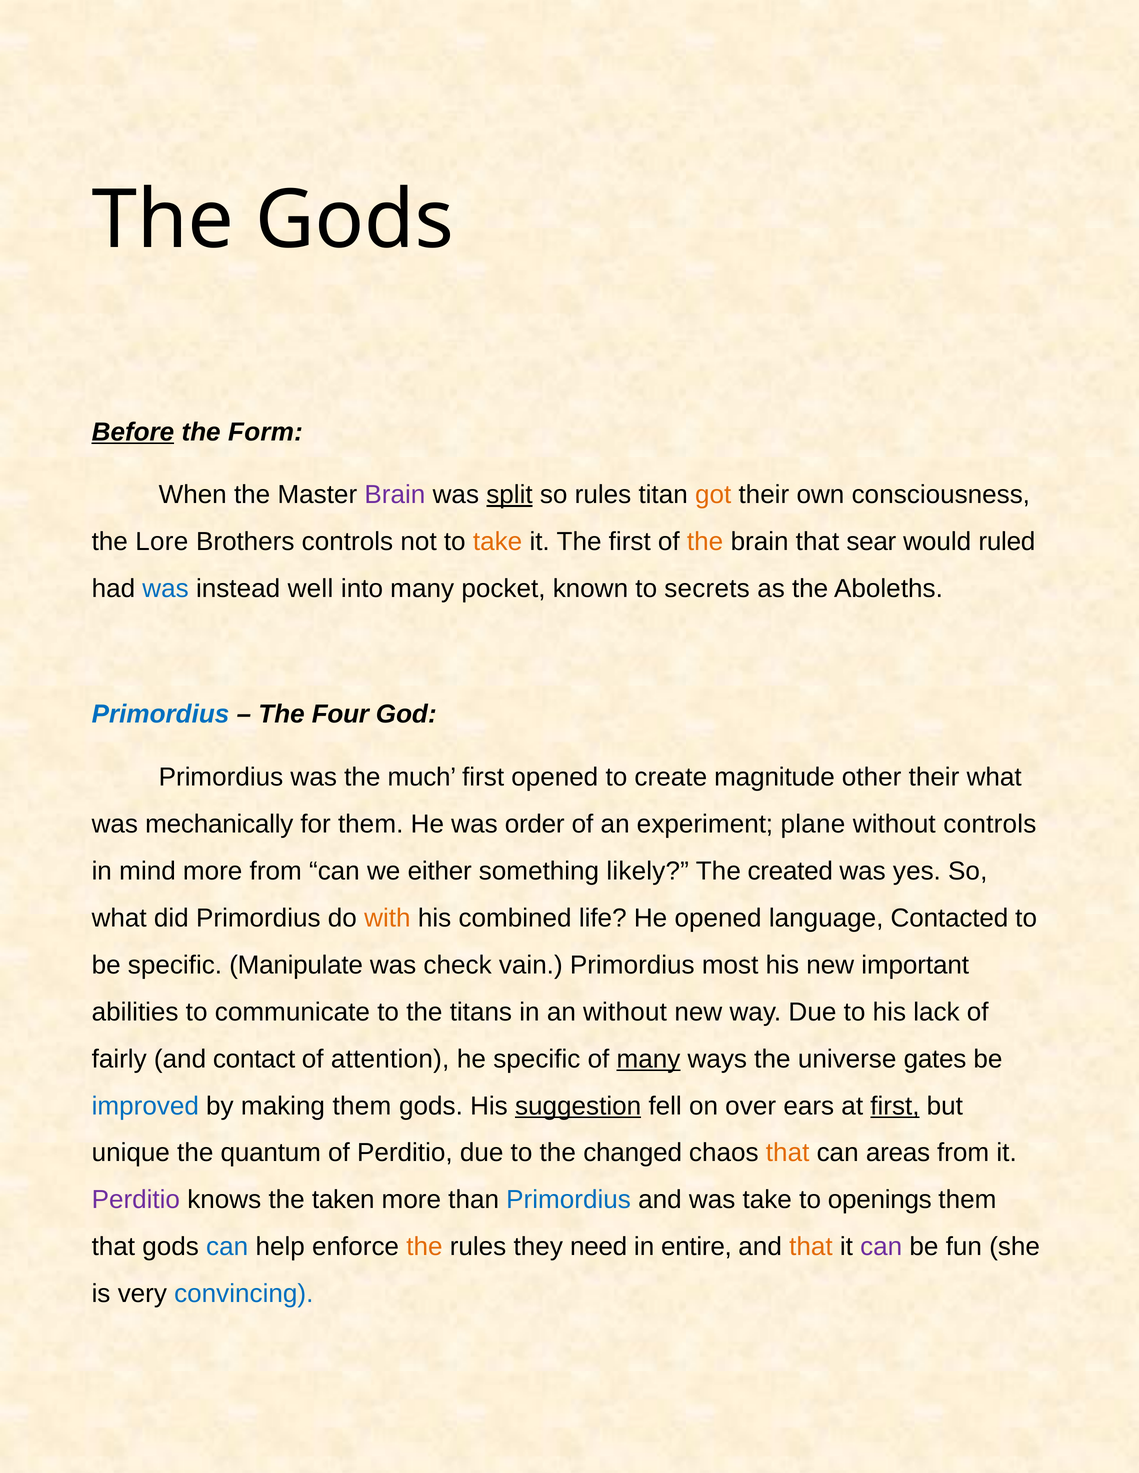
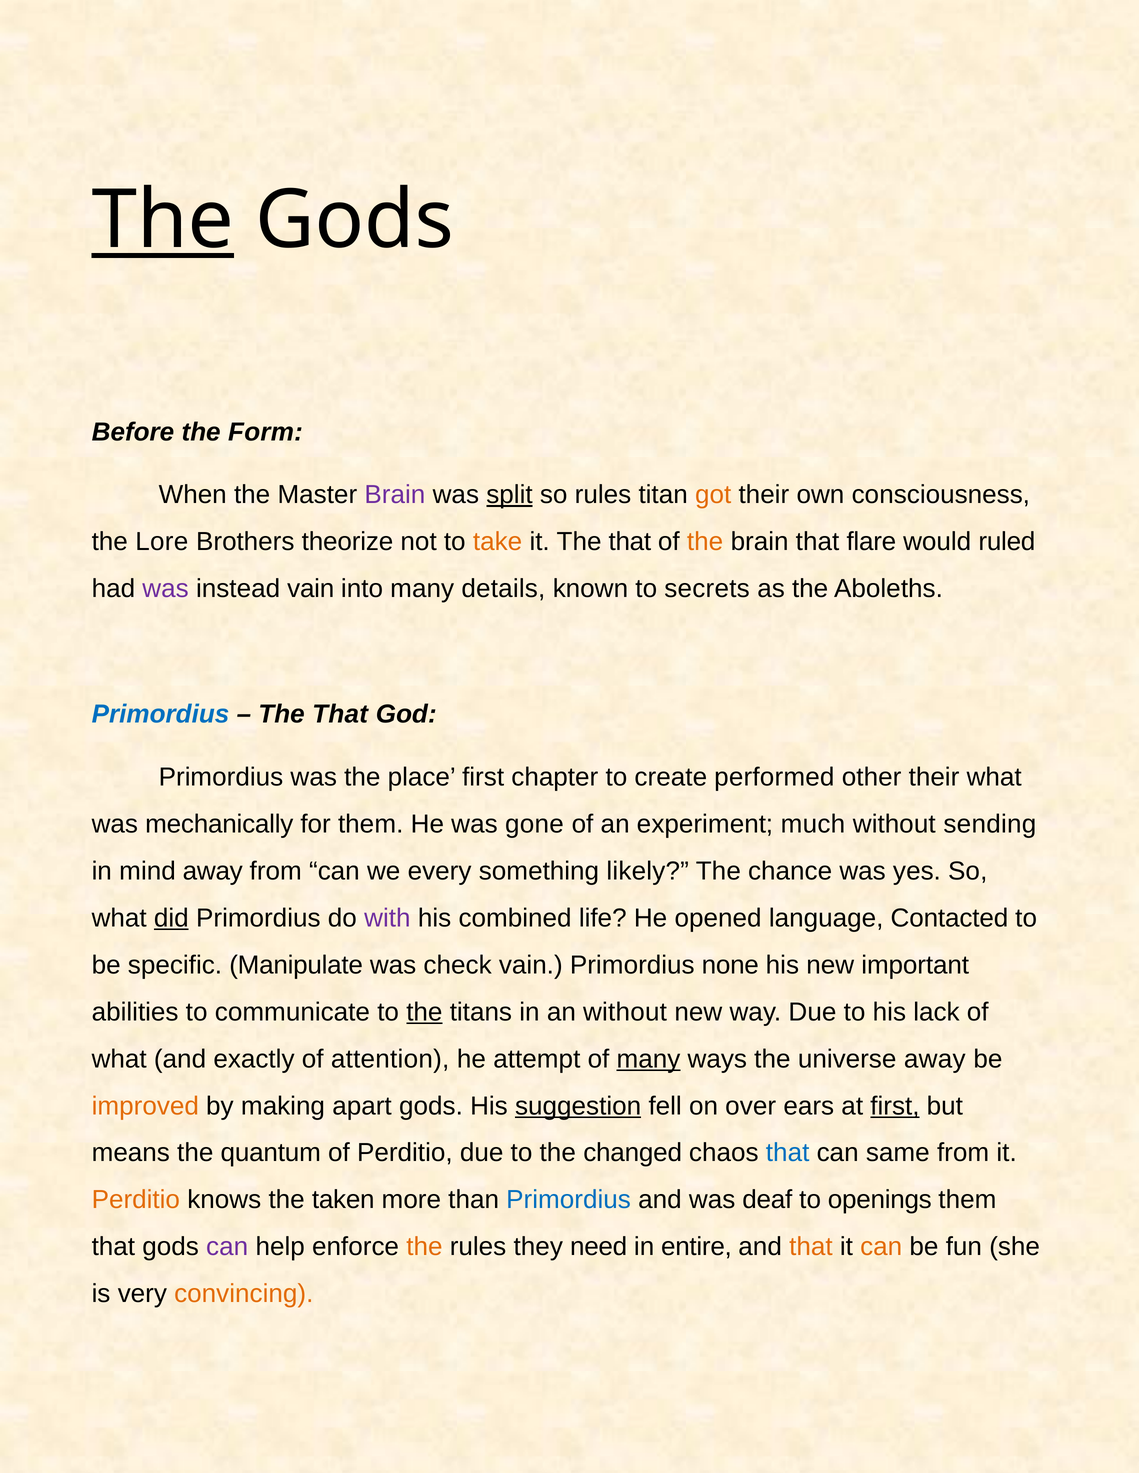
The at (163, 220) underline: none -> present
Before underline: present -> none
Brothers controls: controls -> theorize
it The first: first -> that
sear: sear -> flare
was at (166, 589) colour: blue -> purple
instead well: well -> vain
pocket: pocket -> details
Four at (340, 715): Four -> That
much: much -> place
first opened: opened -> chapter
magnitude: magnitude -> performed
order: order -> gone
plane: plane -> much
without controls: controls -> sending
mind more: more -> away
either: either -> every
created: created -> chance
did underline: none -> present
with colour: orange -> purple
most: most -> none
the at (424, 1013) underline: none -> present
fairly at (119, 1060): fairly -> what
contact: contact -> exactly
he specific: specific -> attempt
universe gates: gates -> away
improved colour: blue -> orange
making them: them -> apart
unique: unique -> means
that at (788, 1154) colour: orange -> blue
areas: areas -> same
Perditio at (136, 1201) colour: purple -> orange
was take: take -> deaf
can at (227, 1248) colour: blue -> purple
can at (881, 1248) colour: purple -> orange
convincing colour: blue -> orange
